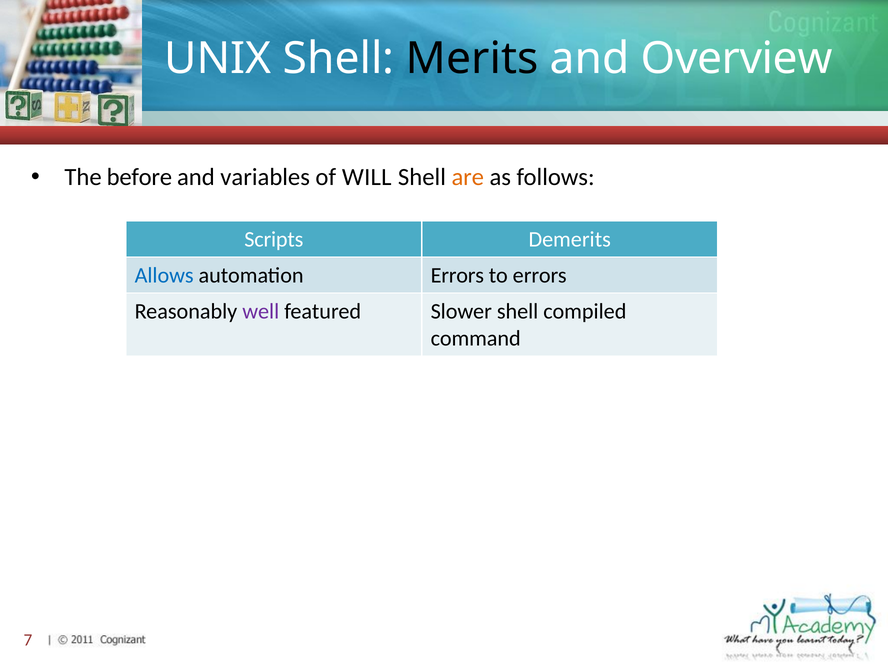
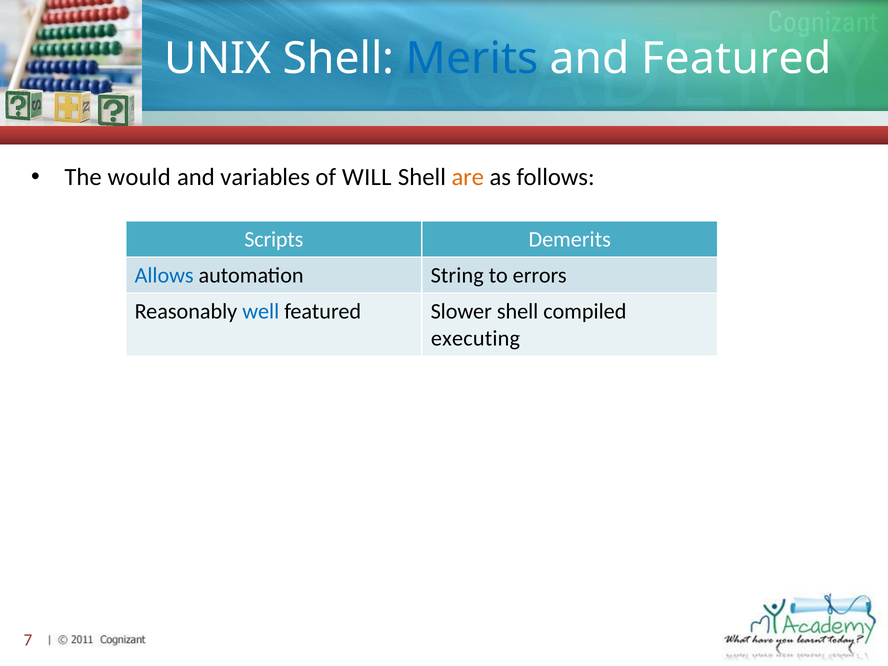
Merits colour: black -> blue
and Overview: Overview -> Featured
before: before -> would
automation Errors: Errors -> String
well colour: purple -> blue
command: command -> executing
